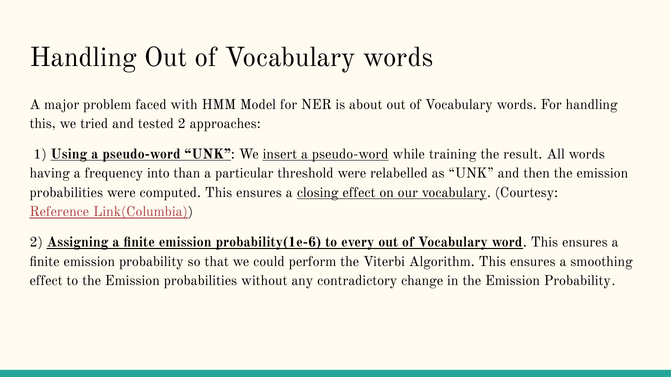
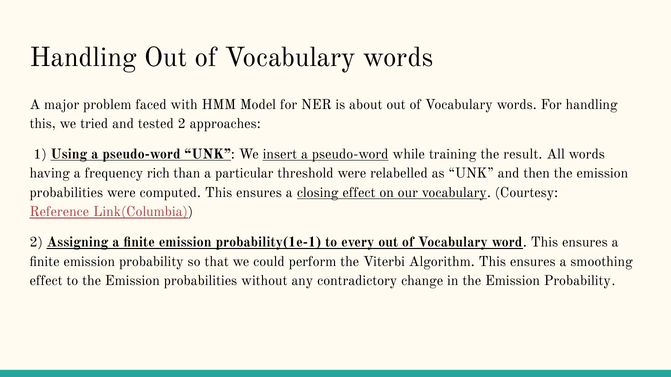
into: into -> rich
probability(1e-6: probability(1e-6 -> probability(1e-1
